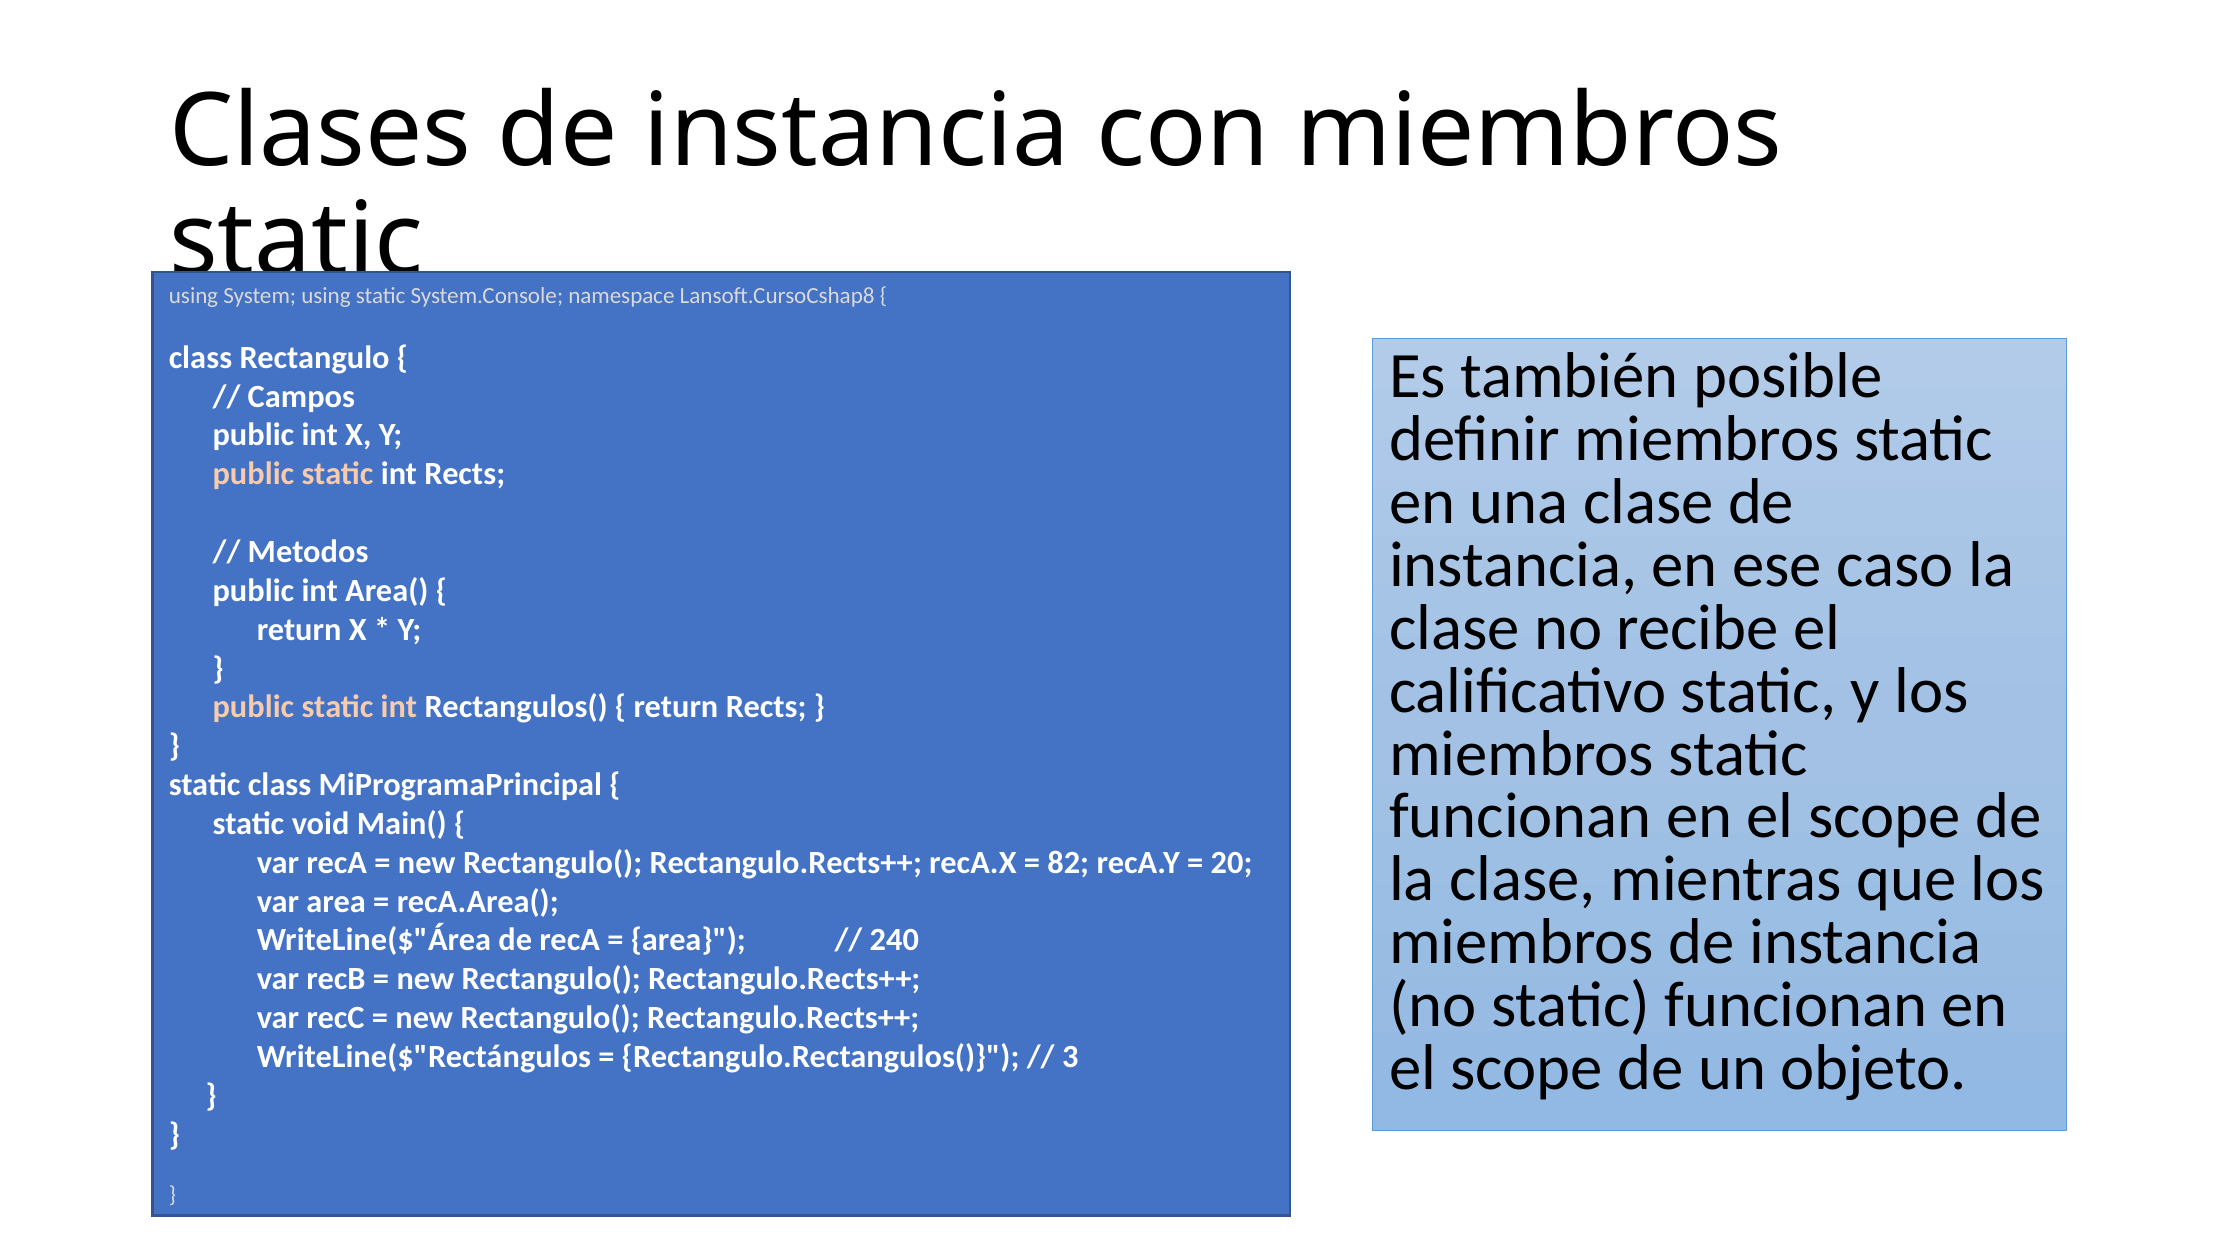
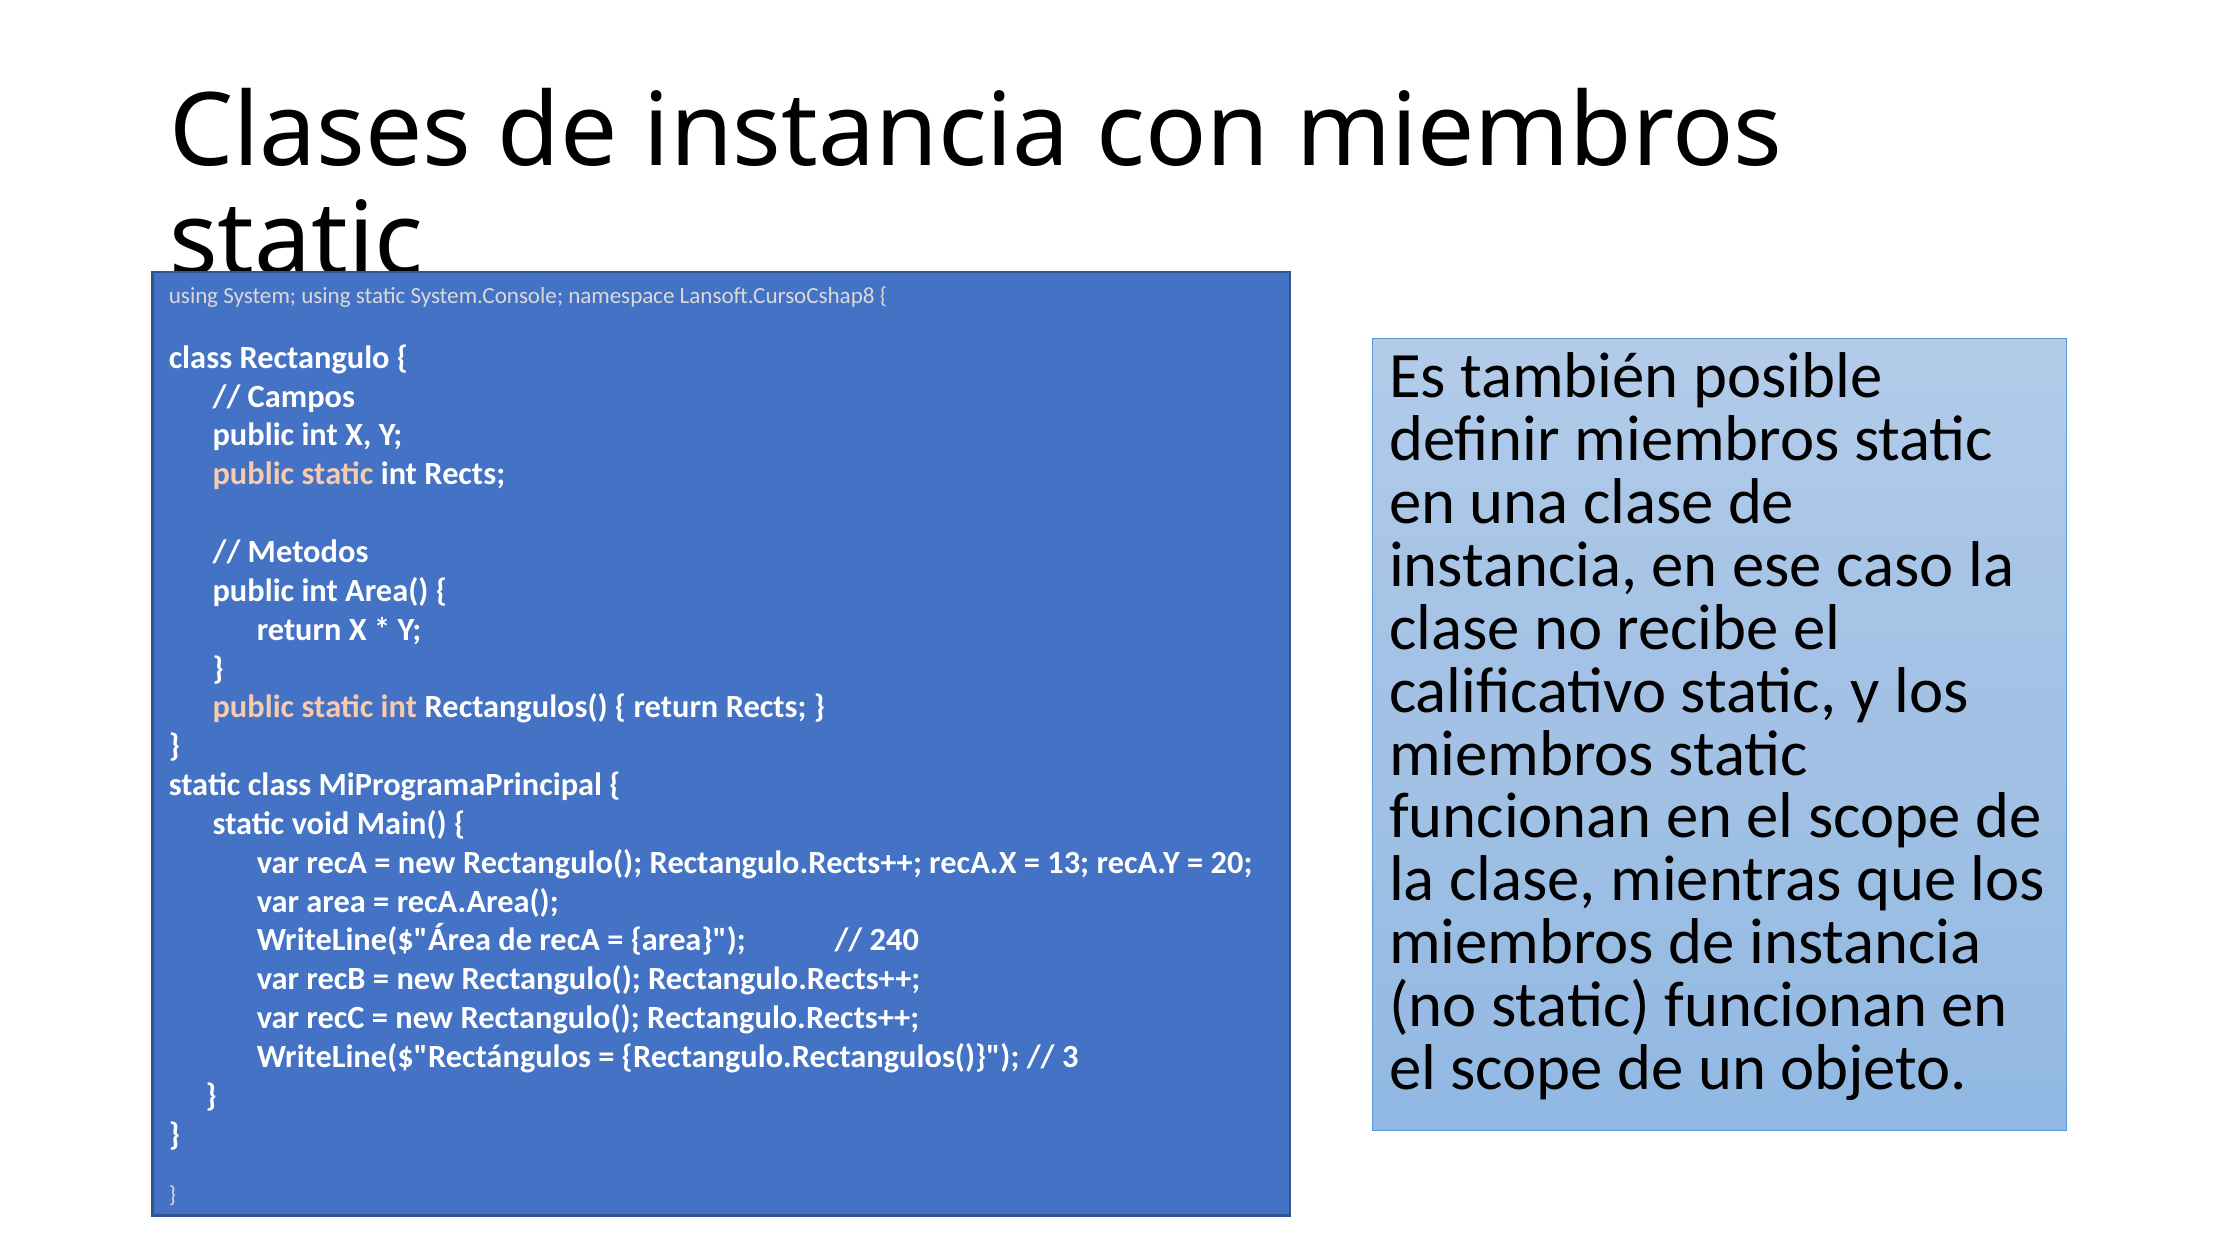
82: 82 -> 13
